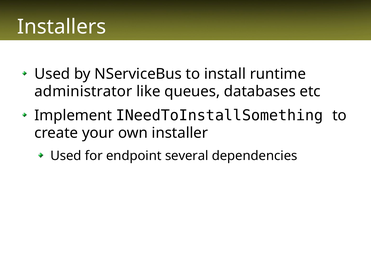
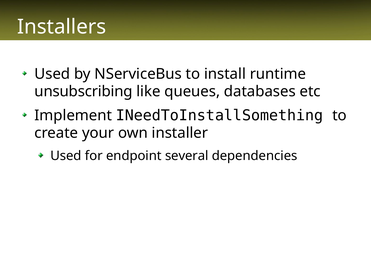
administrator: administrator -> unsubscribing
